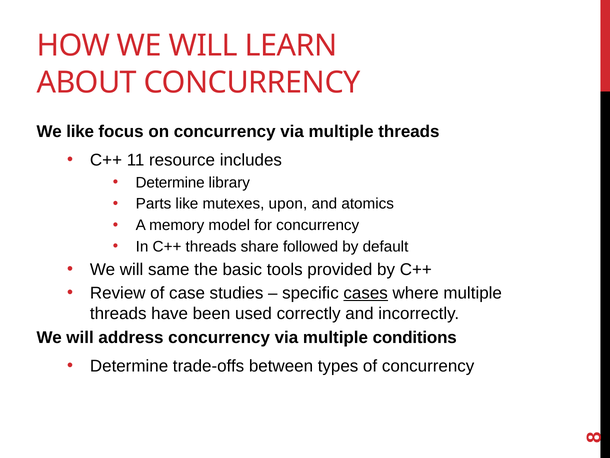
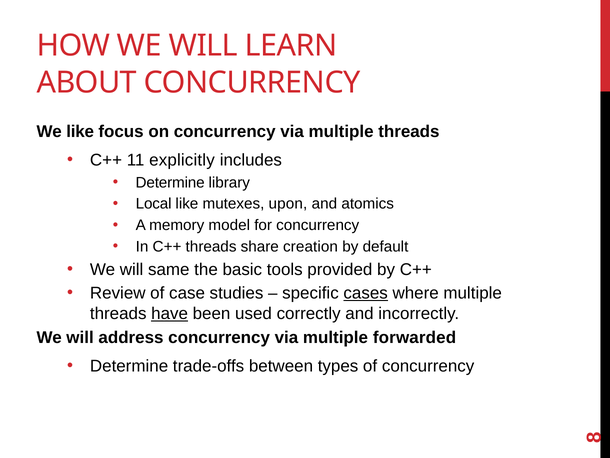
resource: resource -> explicitly
Parts: Parts -> Local
followed: followed -> creation
have underline: none -> present
conditions: conditions -> forwarded
